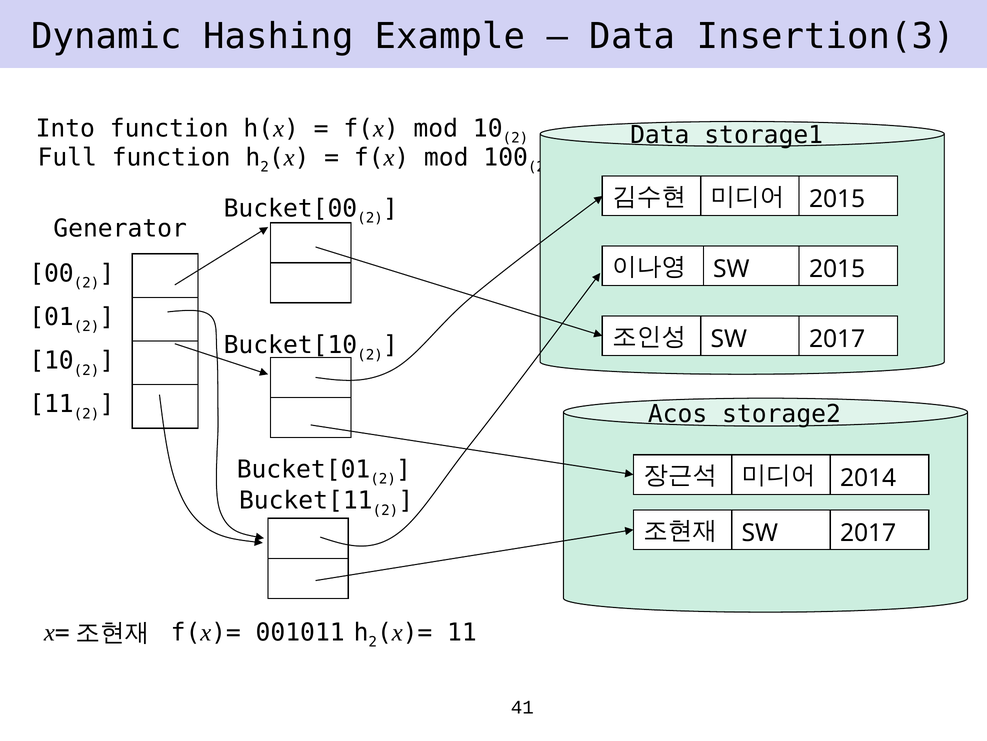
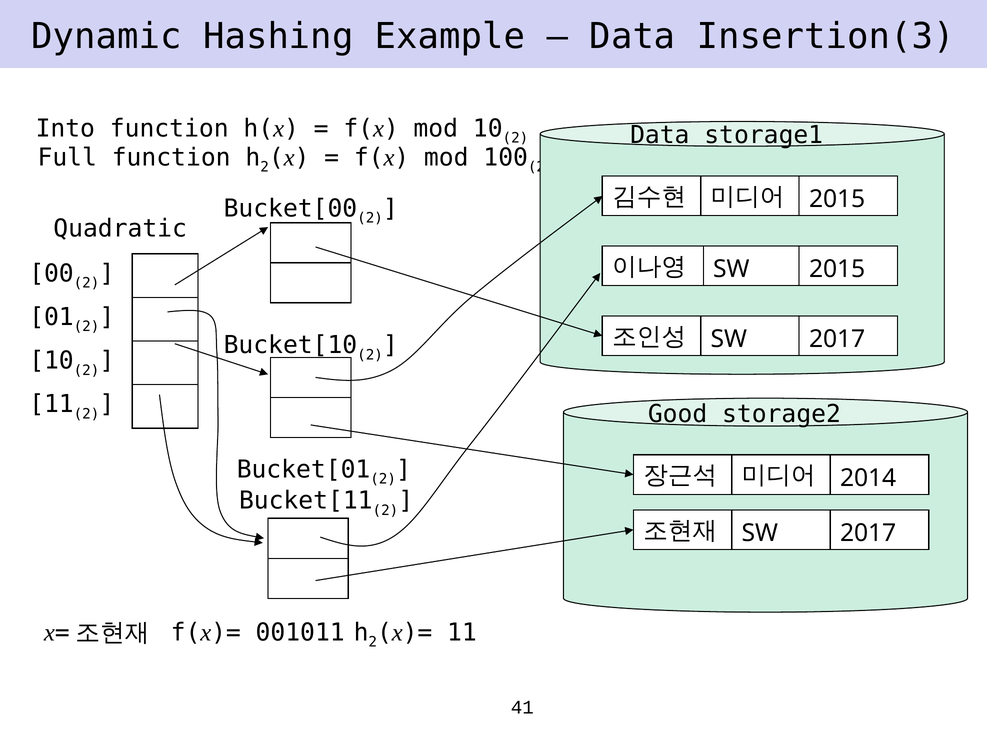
Generator: Generator -> Quadratic
Acos: Acos -> Good
